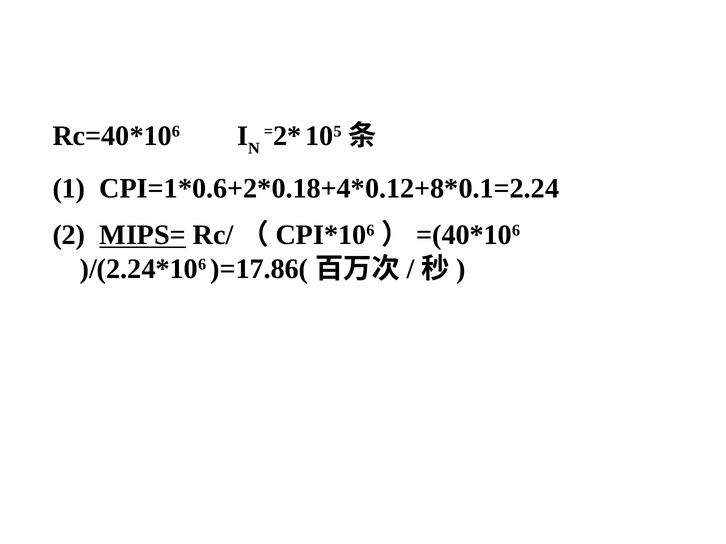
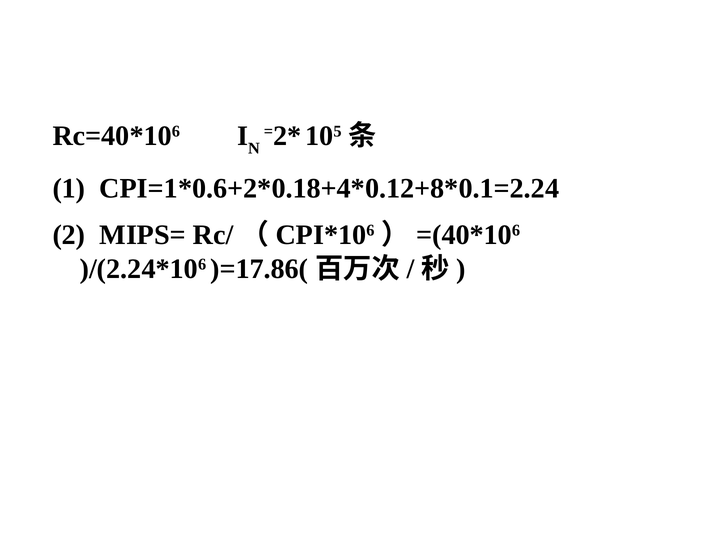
MIPS= underline: present -> none
